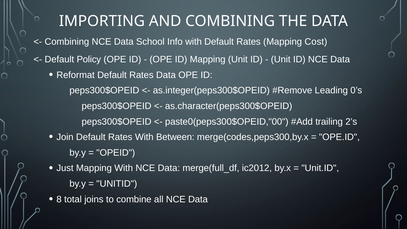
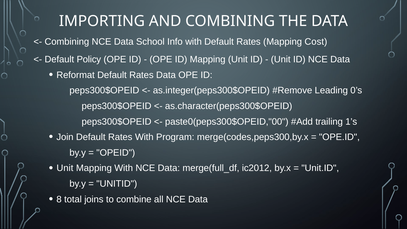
2’s: 2’s -> 1’s
Between: Between -> Program
Just at (65, 168): Just -> Unit
